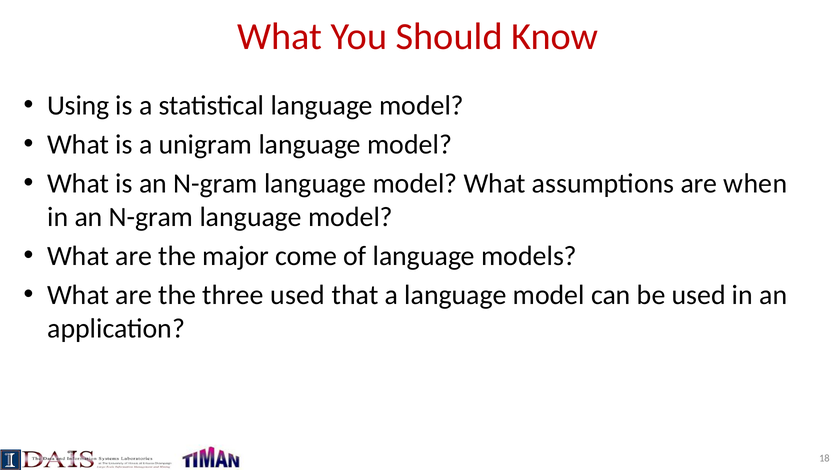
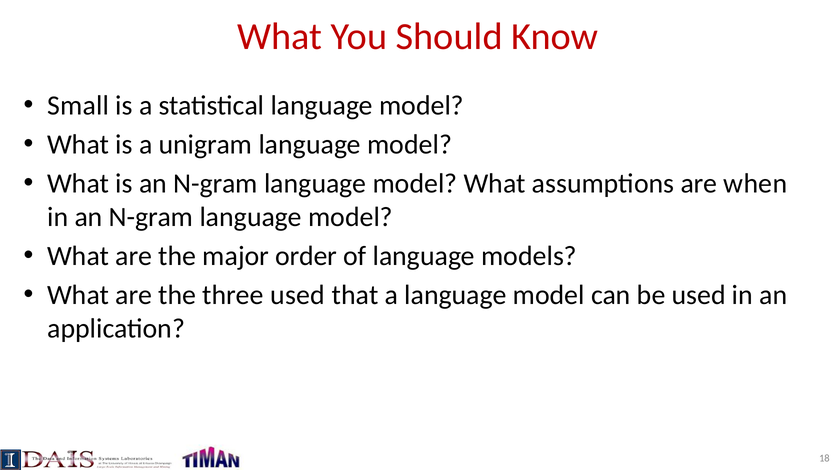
Using: Using -> Small
come: come -> order
